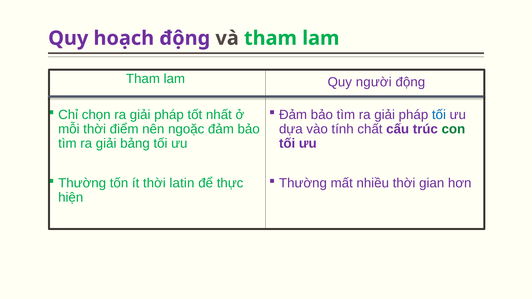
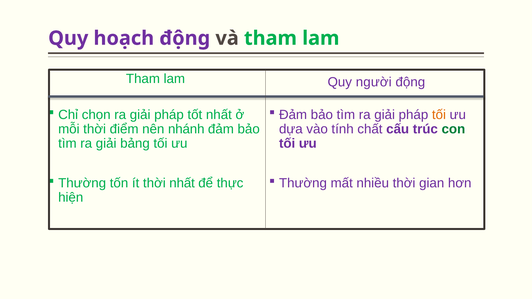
tối at (439, 115) colour: blue -> orange
ngoặc: ngoặc -> nhánh
thời latin: latin -> nhất
